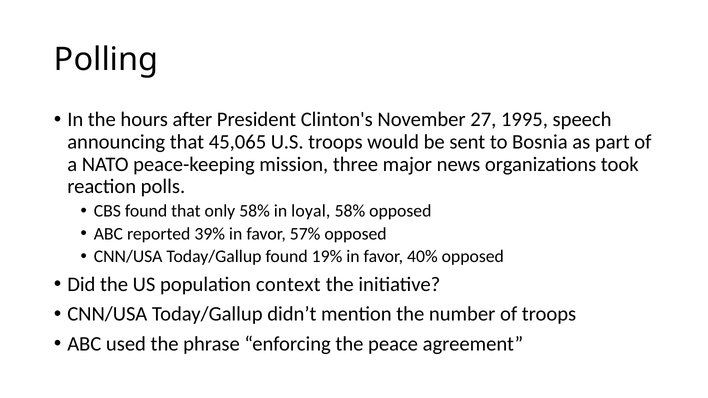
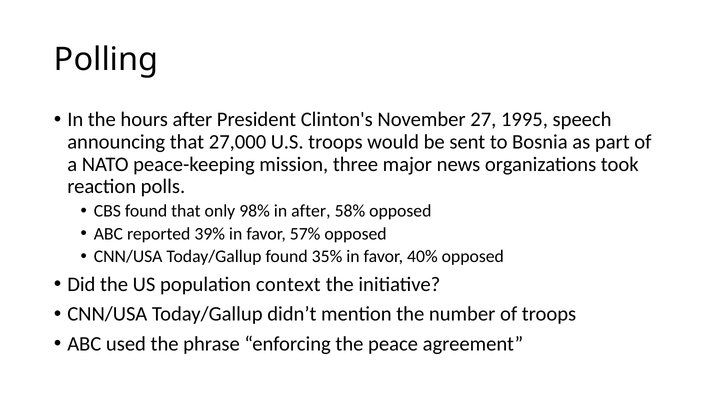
45,065: 45,065 -> 27,000
only 58%: 58% -> 98%
in loyal: loyal -> after
19%: 19% -> 35%
